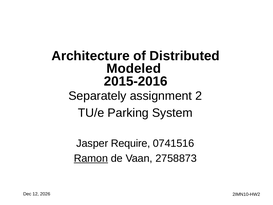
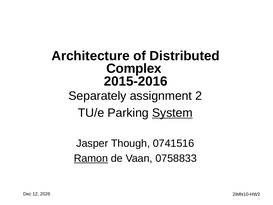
Modeled: Modeled -> Complex
System underline: none -> present
Require: Require -> Though
2758873: 2758873 -> 0758833
